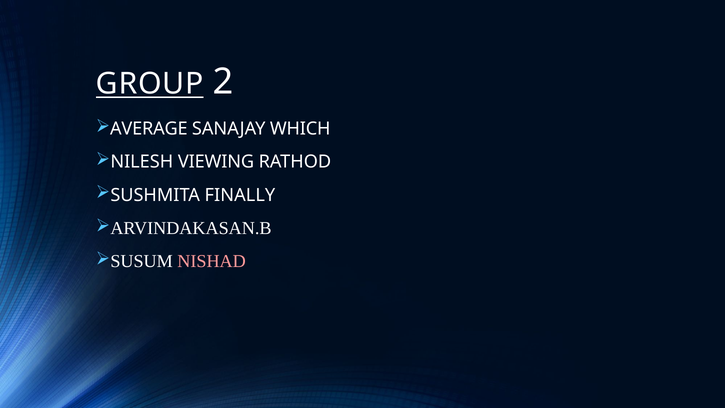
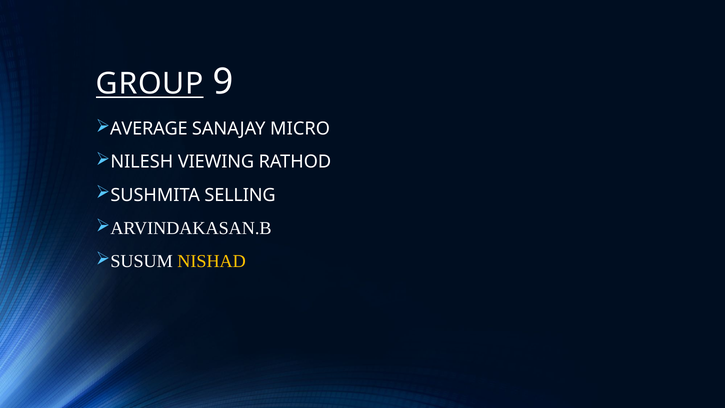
2: 2 -> 9
WHICH: WHICH -> MICRO
FINALLY: FINALLY -> SELLING
NISHAD colour: pink -> yellow
